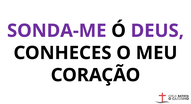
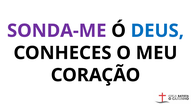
DEUS colour: purple -> blue
